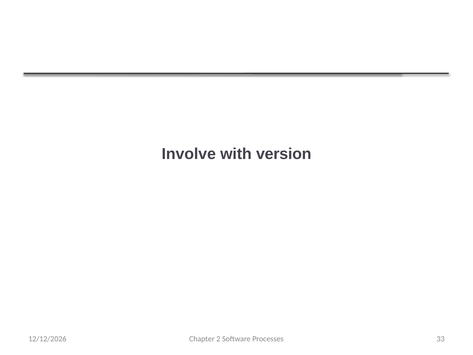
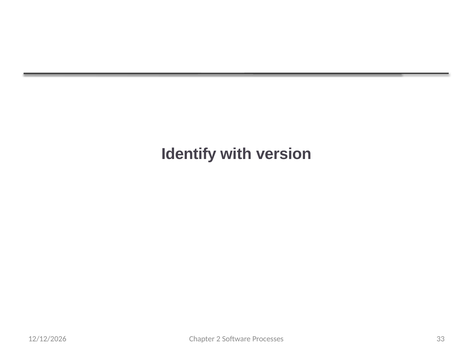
Involve: Involve -> Identify
